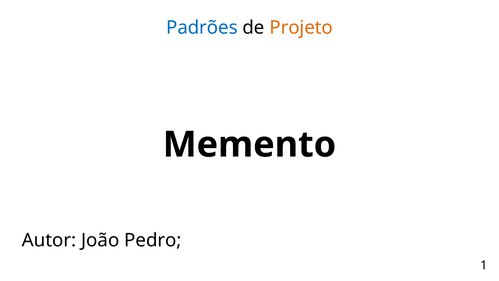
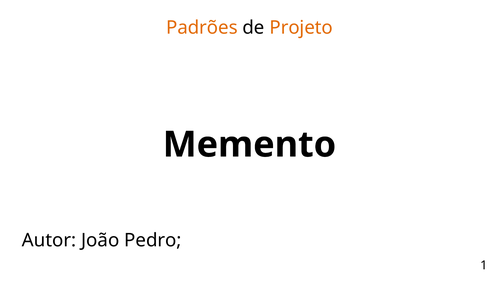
Padrões colour: blue -> orange
